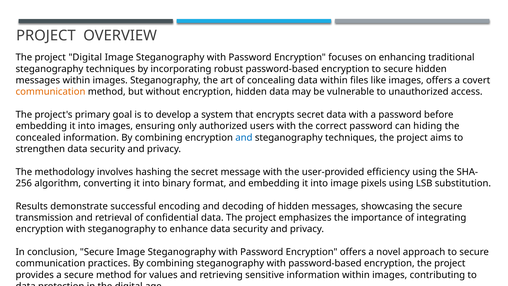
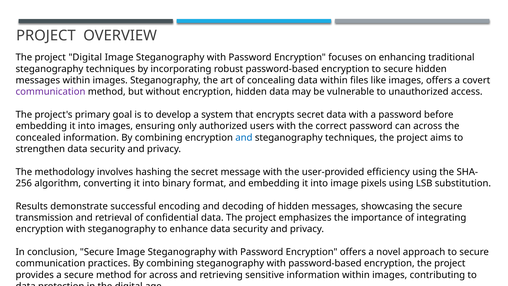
communication at (51, 92) colour: orange -> purple
can hiding: hiding -> across
for values: values -> across
